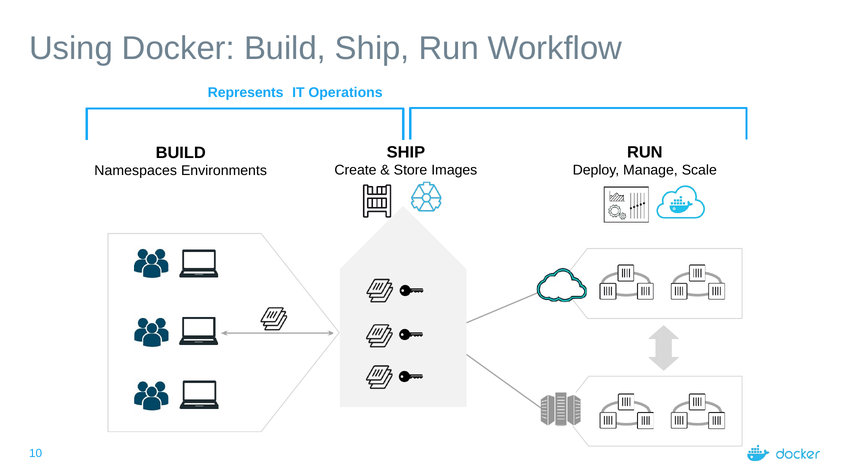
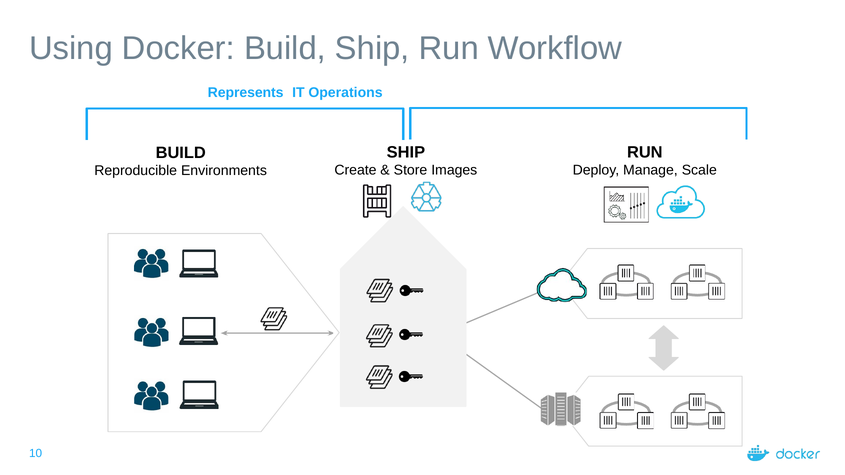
Namespaces: Namespaces -> Reproducible
